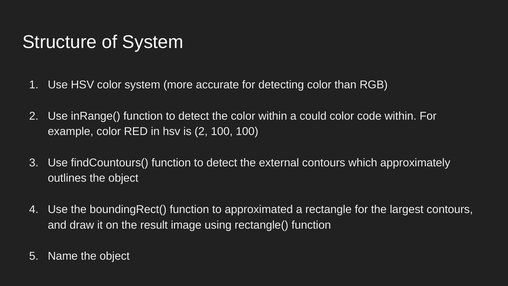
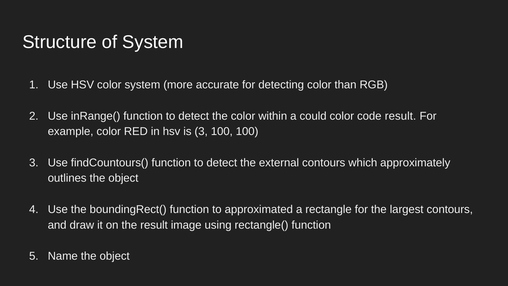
code within: within -> result
is 2: 2 -> 3
